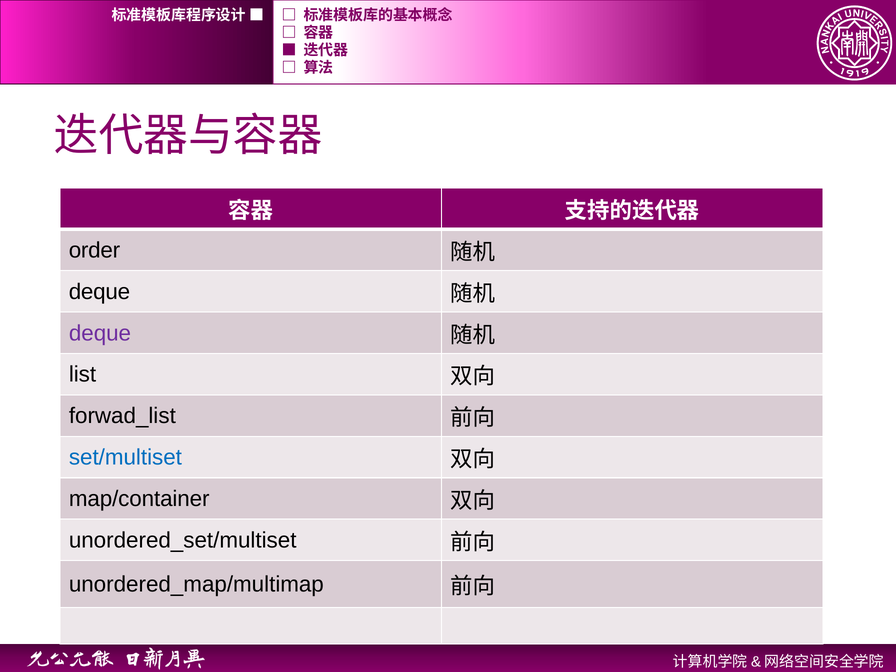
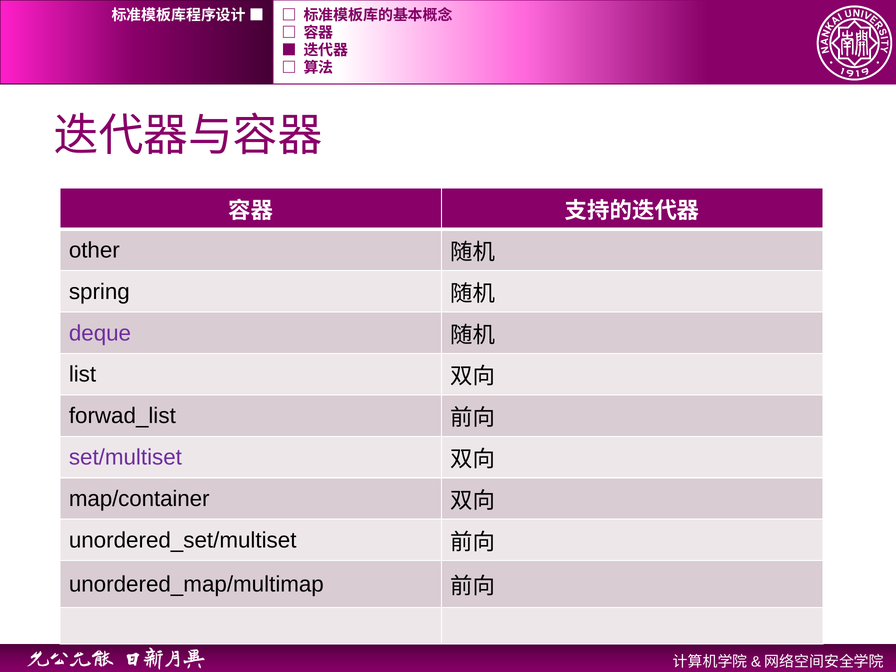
order: order -> other
deque at (99, 292): deque -> spring
set/multiset colour: blue -> purple
